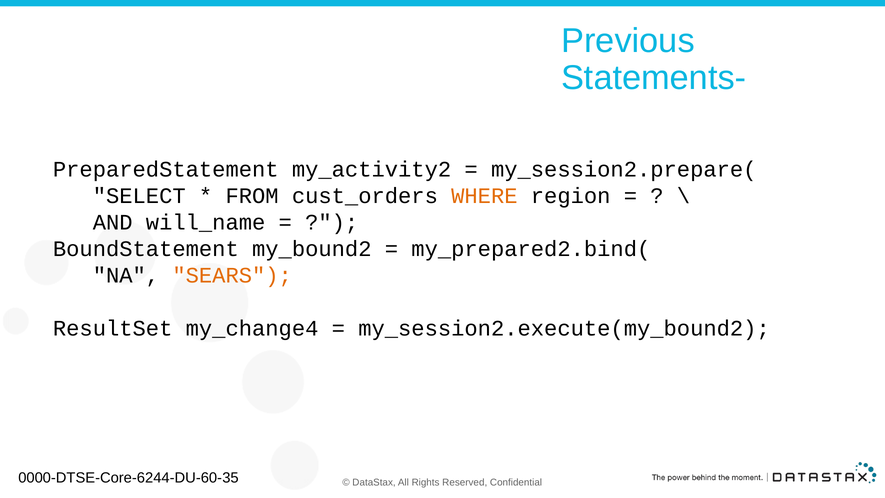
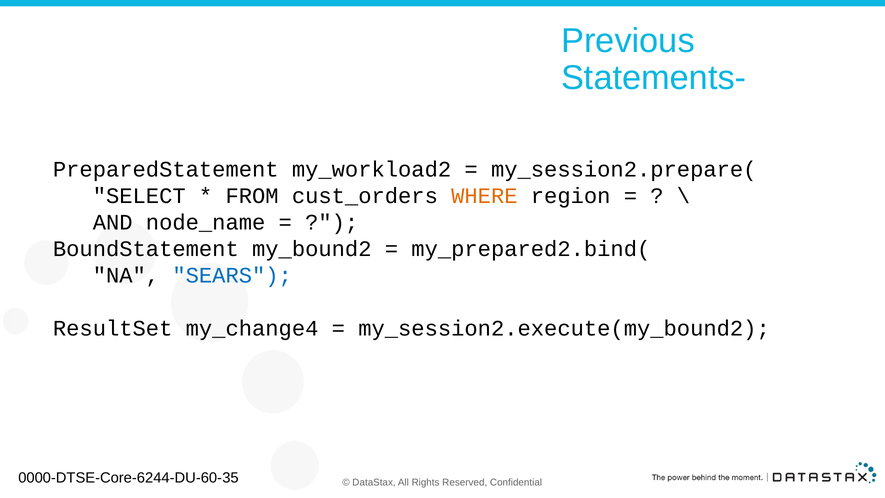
my_activity2: my_activity2 -> my_workload2
will_name: will_name -> node_name
SEARS colour: orange -> blue
